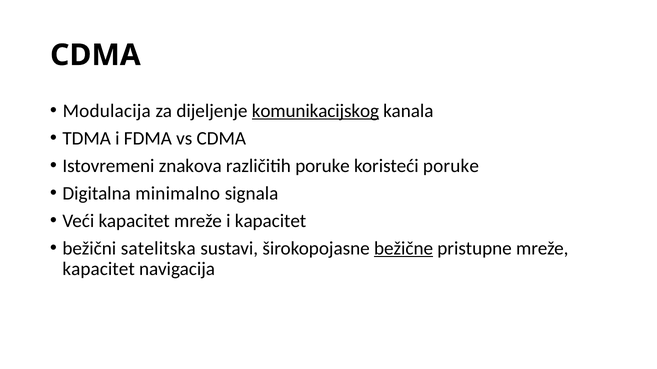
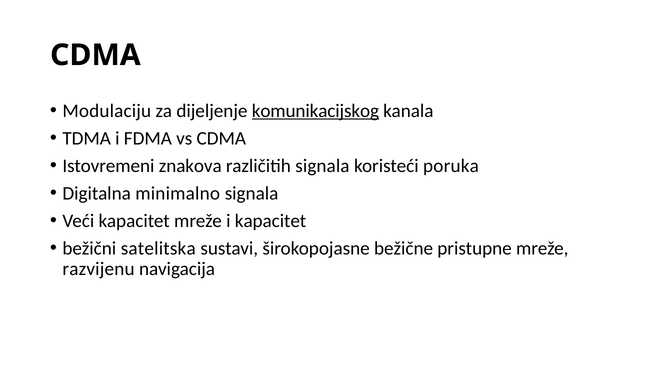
Modulacija: Modulacija -> Modulaciju
različitih poruke: poruke -> signala
koristeći poruke: poruke -> poruka
bežične underline: present -> none
kapacitet at (99, 269): kapacitet -> razvijenu
